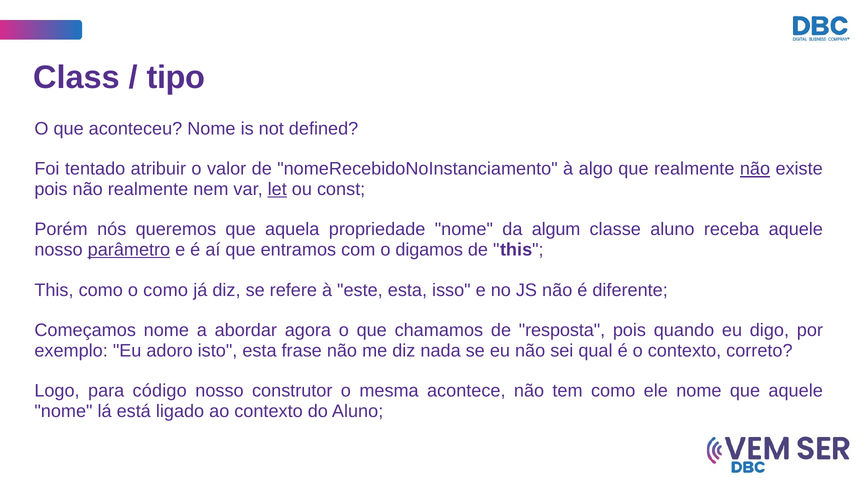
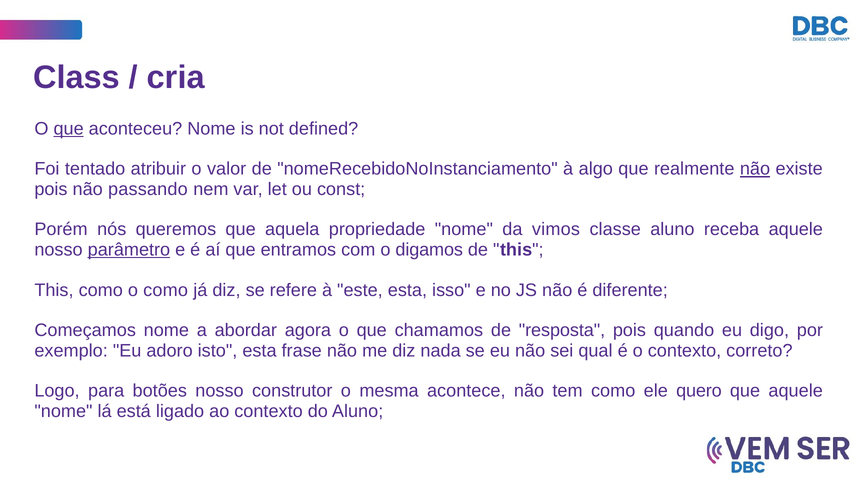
tipo: tipo -> cria
que at (69, 129) underline: none -> present
não realmente: realmente -> passando
let underline: present -> none
algum: algum -> vimos
código: código -> botões
ele nome: nome -> quero
